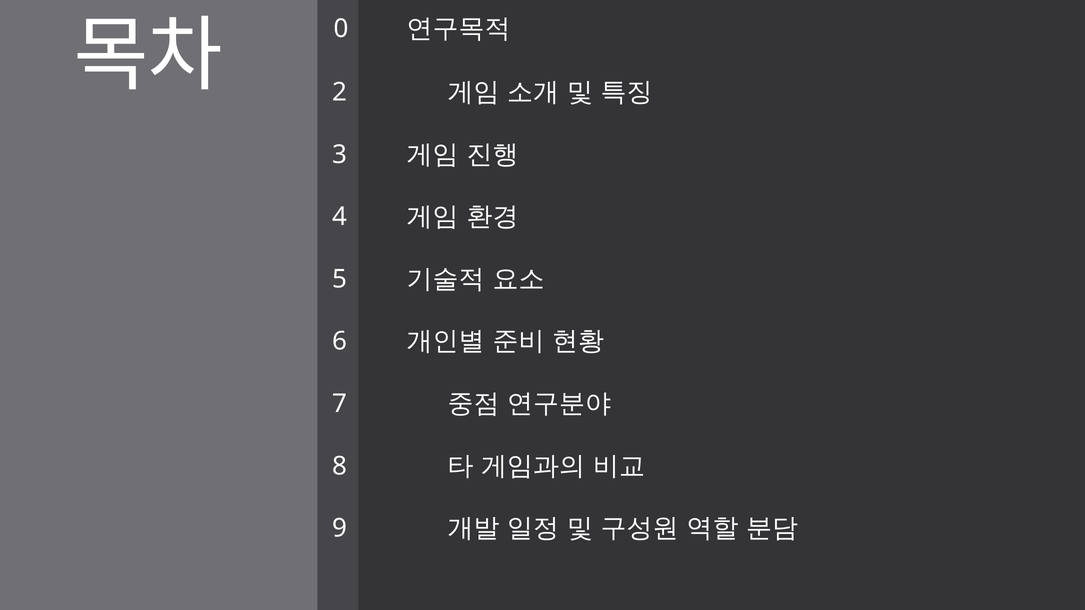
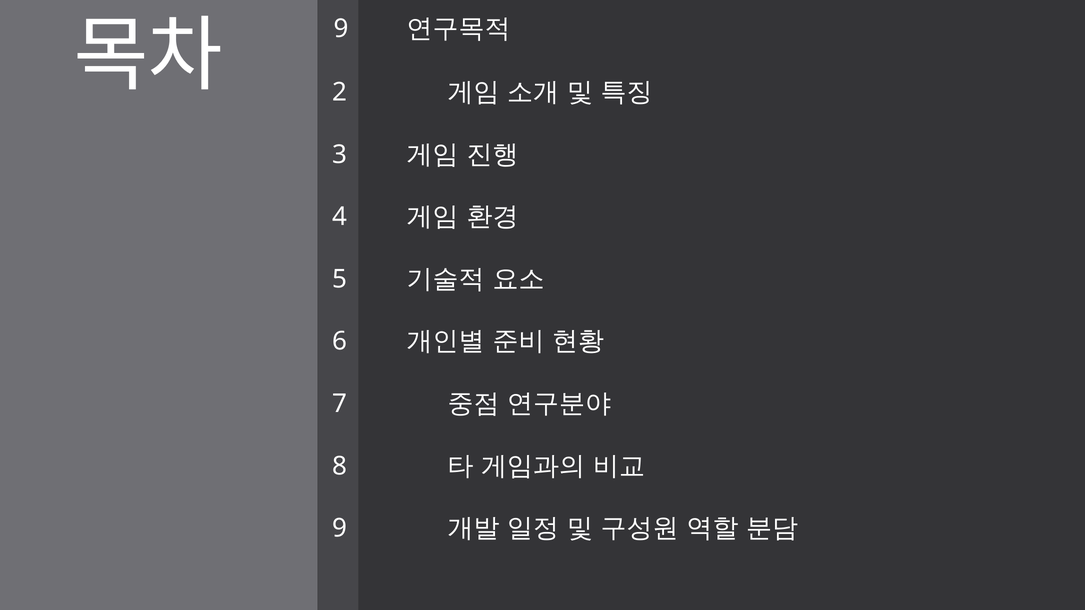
0 at (341, 29): 0 -> 9
